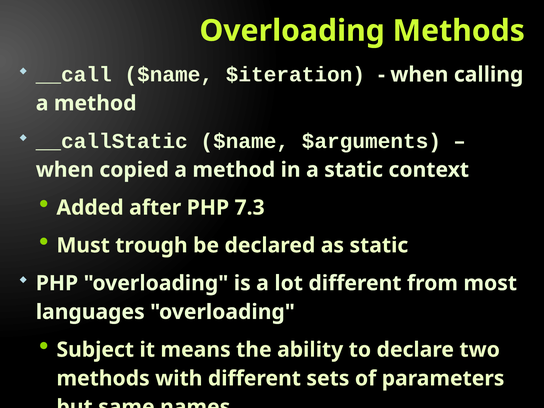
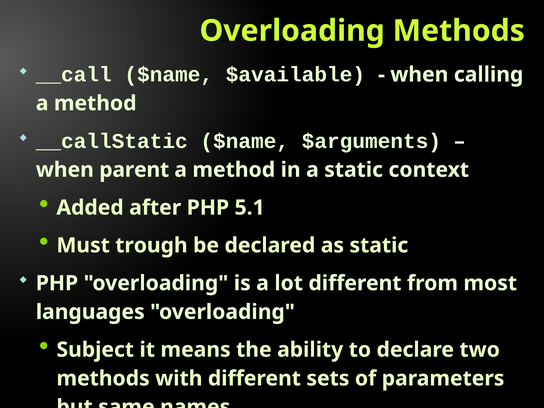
$iteration: $iteration -> $available
copied: copied -> parent
7.3: 7.3 -> 5.1
